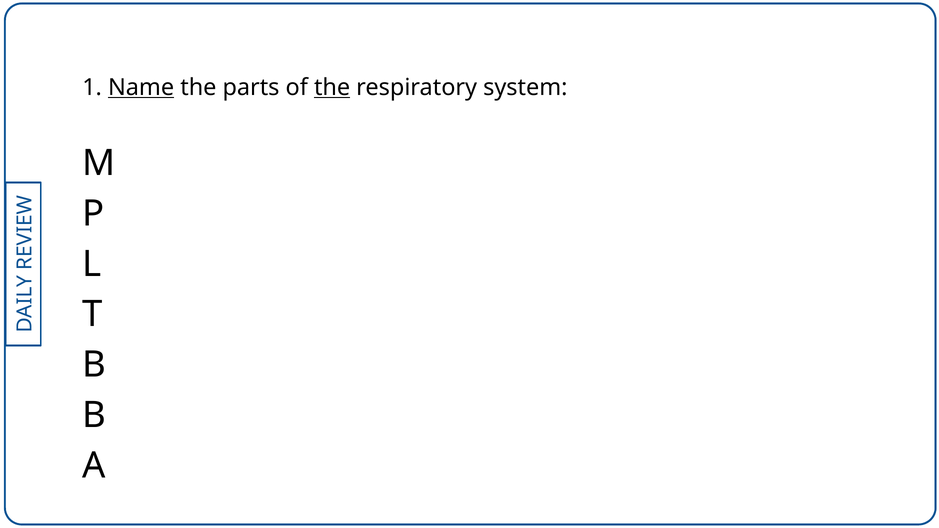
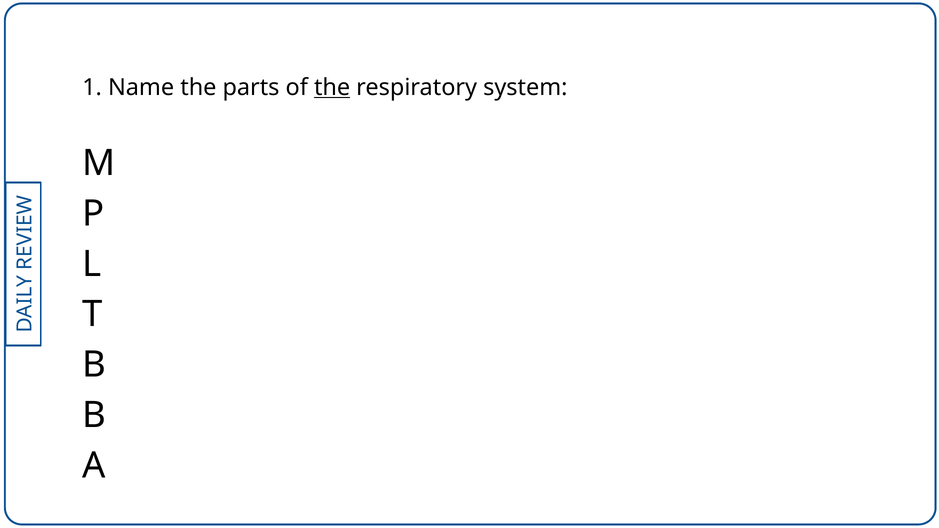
Name underline: present -> none
